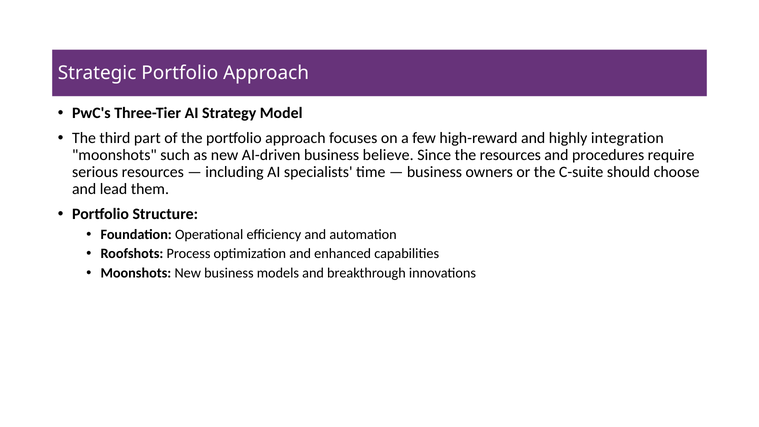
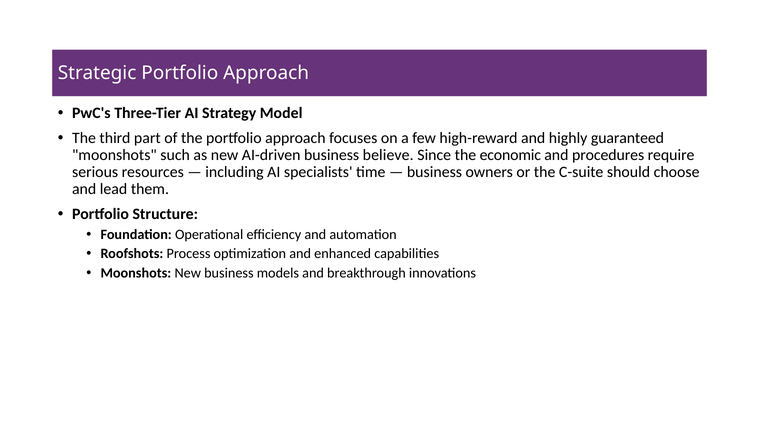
integration: integration -> guaranteed
the resources: resources -> economic
